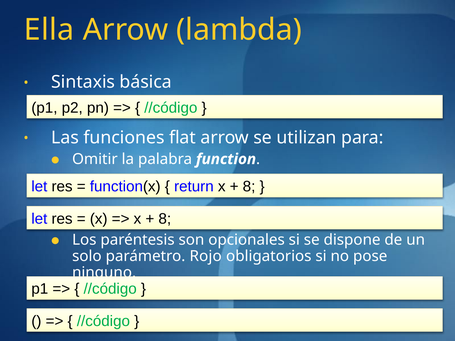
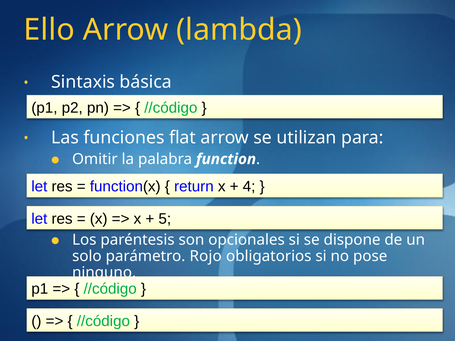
Ella: Ella -> Ello
8 at (249, 187): 8 -> 4
8 at (165, 219): 8 -> 5
